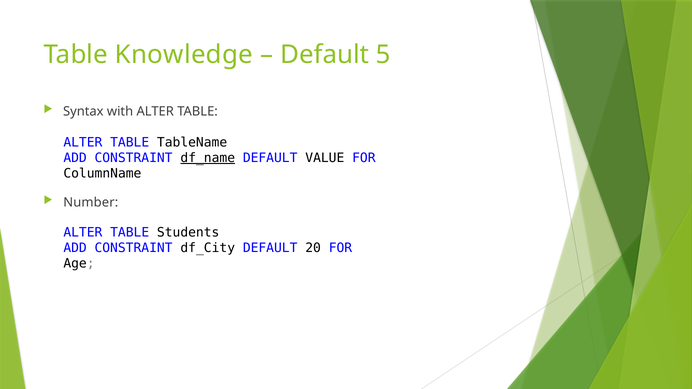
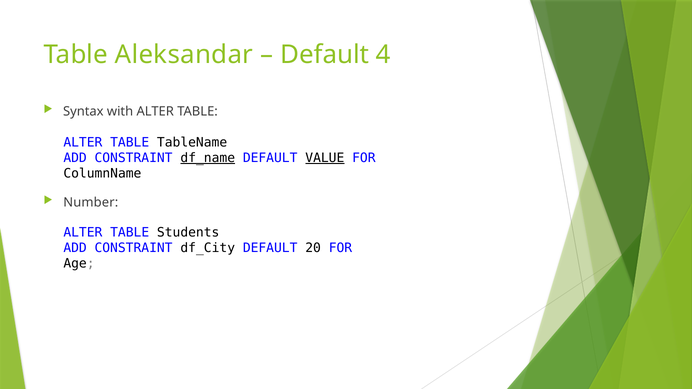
Knowledge: Knowledge -> Aleksandar
5: 5 -> 4
VALUE underline: none -> present
